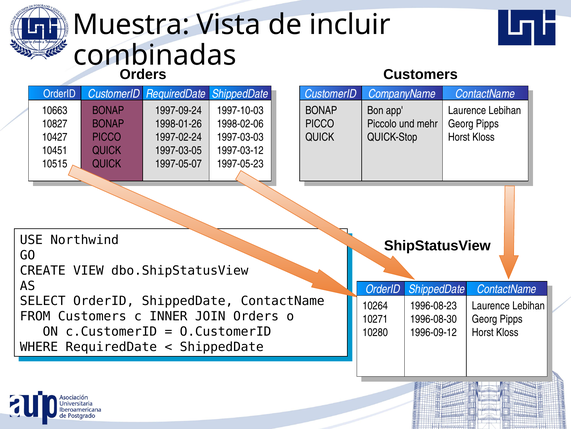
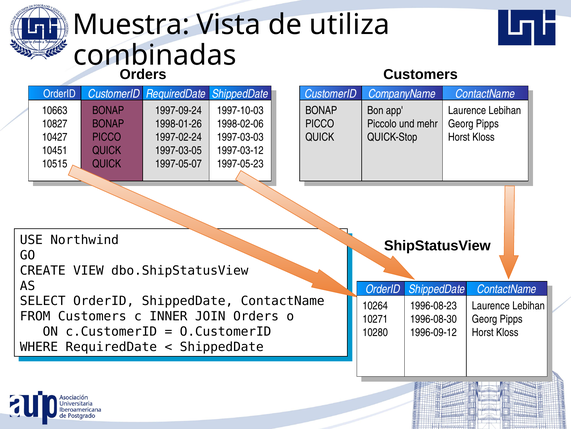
incluir: incluir -> utiliza
